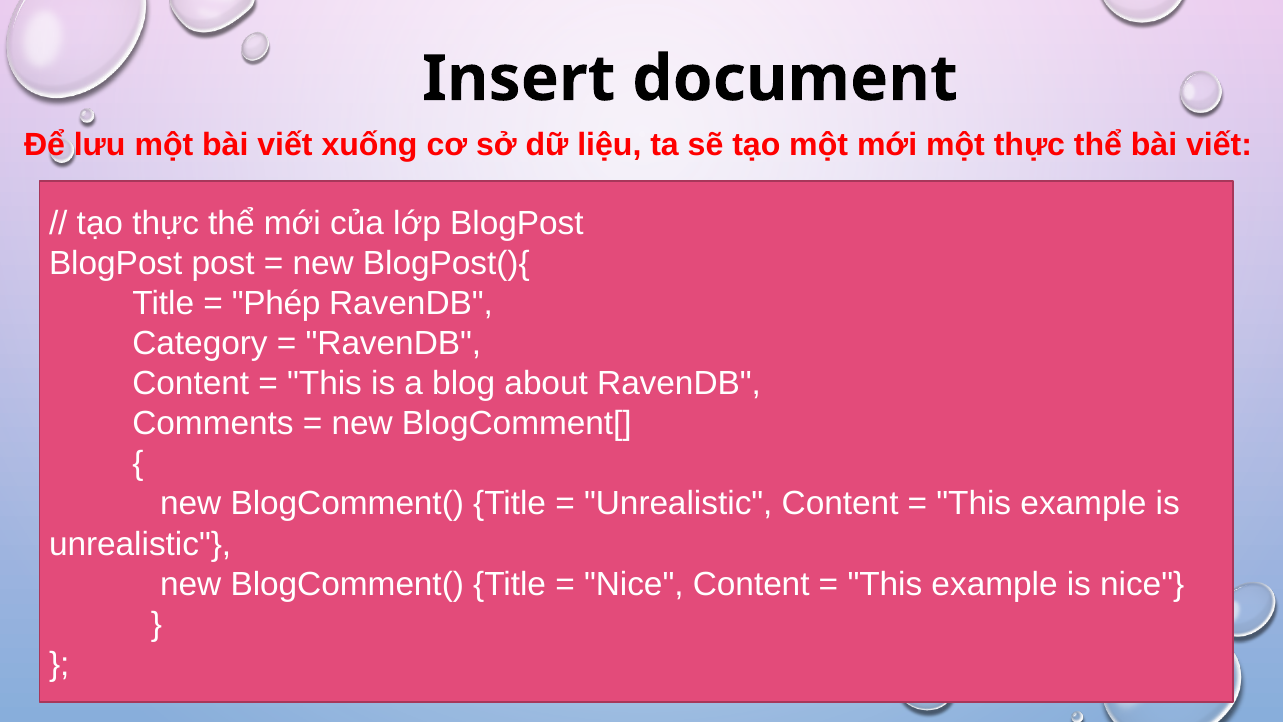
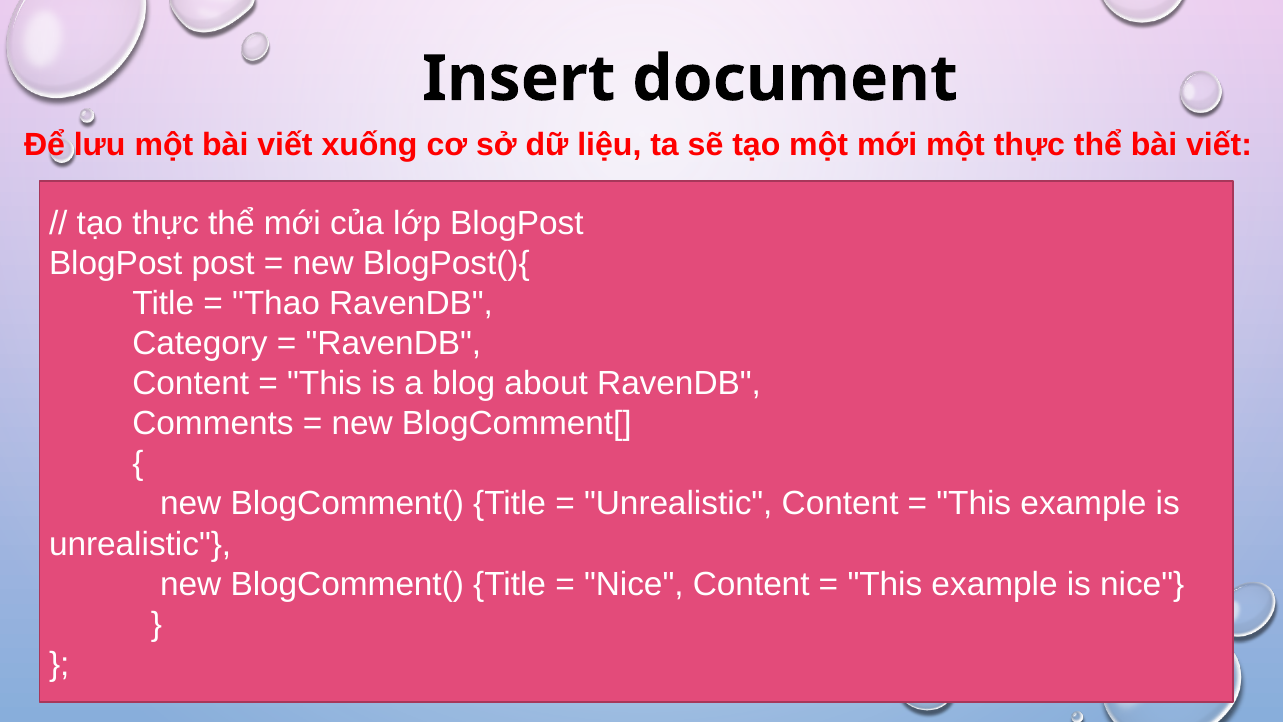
Phép: Phép -> Thao
